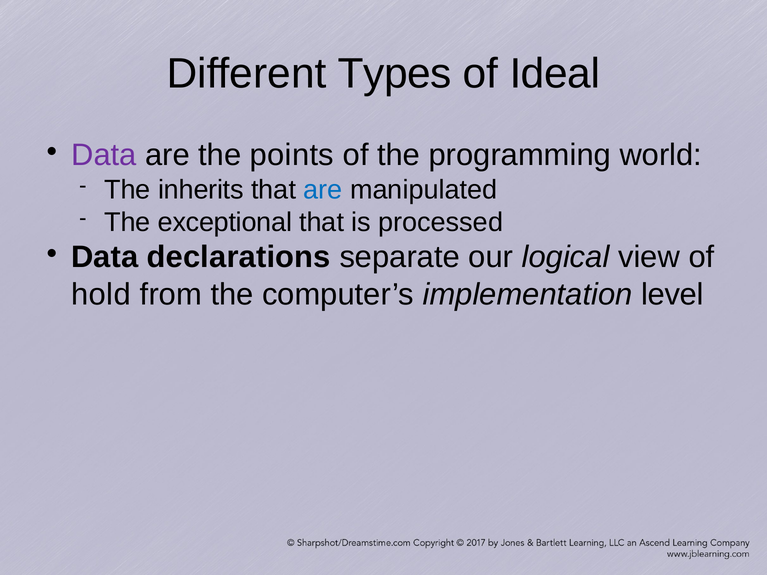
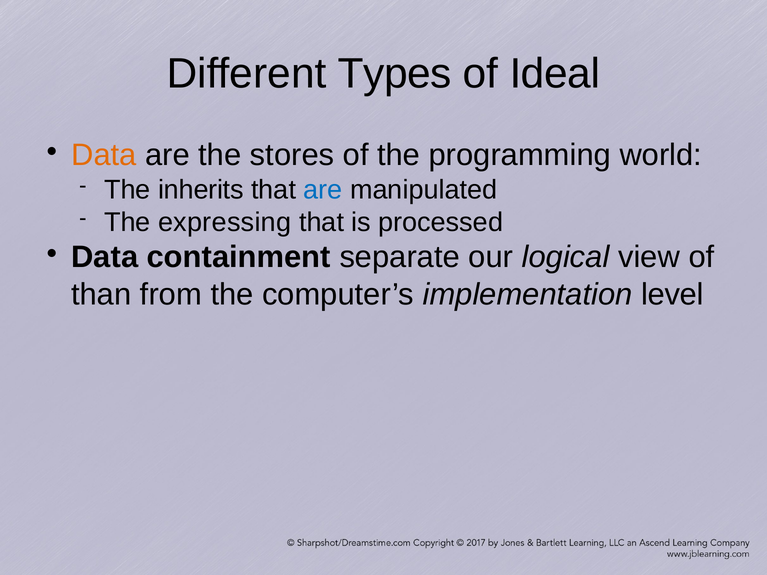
Data at (104, 155) colour: purple -> orange
points: points -> stores
exceptional: exceptional -> expressing
declarations: declarations -> containment
hold: hold -> than
